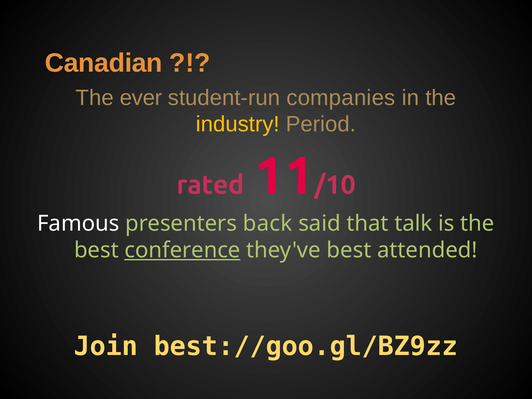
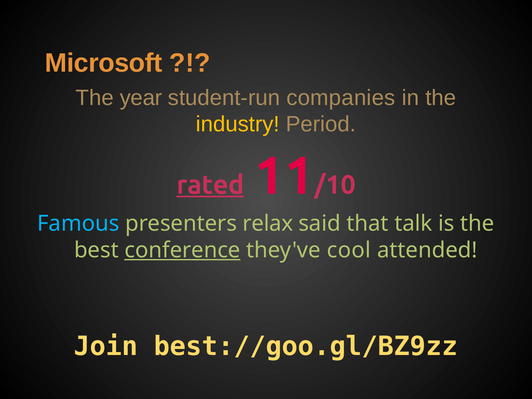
Canadian: Canadian -> Microsoft
ever: ever -> year
rated underline: none -> present
Famous colour: white -> light blue
back: back -> relax
they've best: best -> cool
